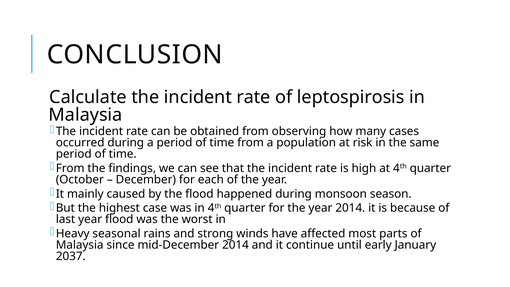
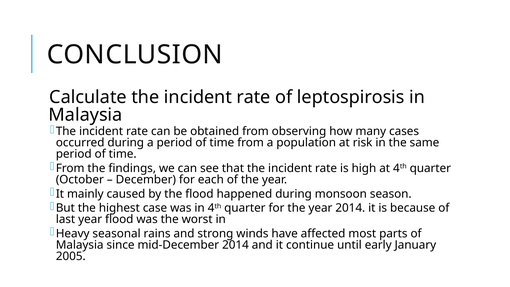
2037: 2037 -> 2005
